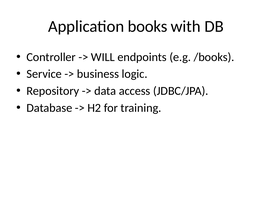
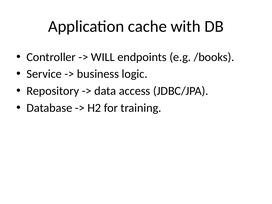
books: books -> cache
